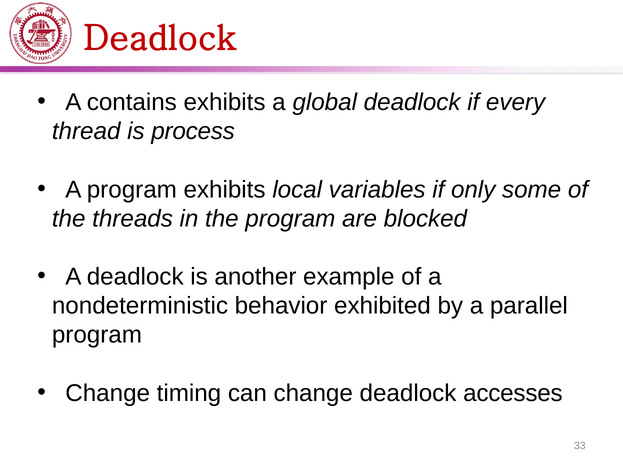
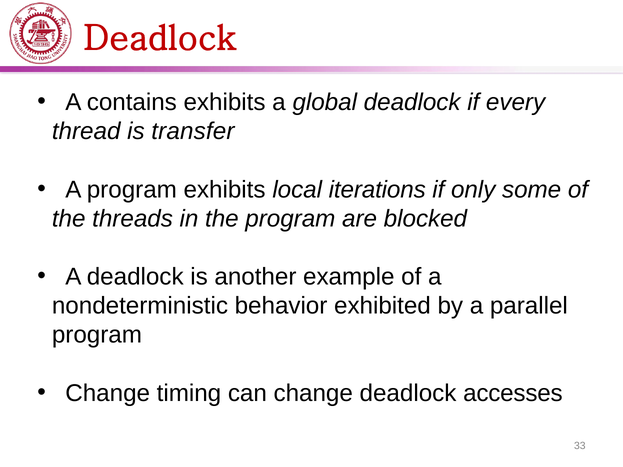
process: process -> transfer
variables: variables -> iterations
